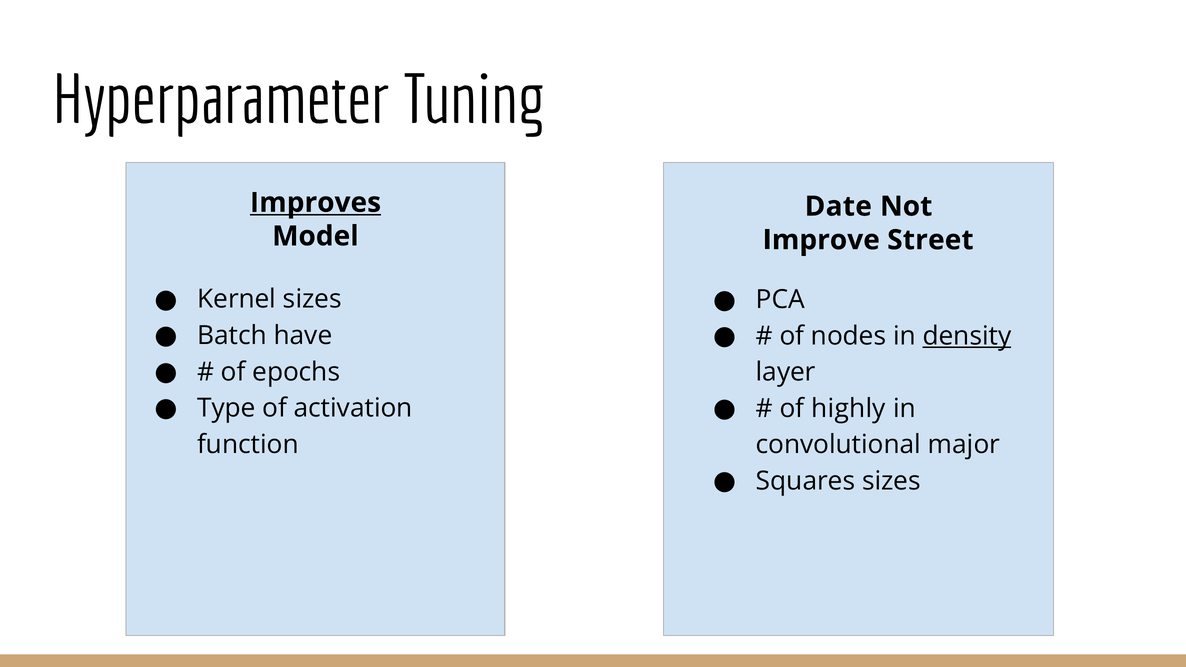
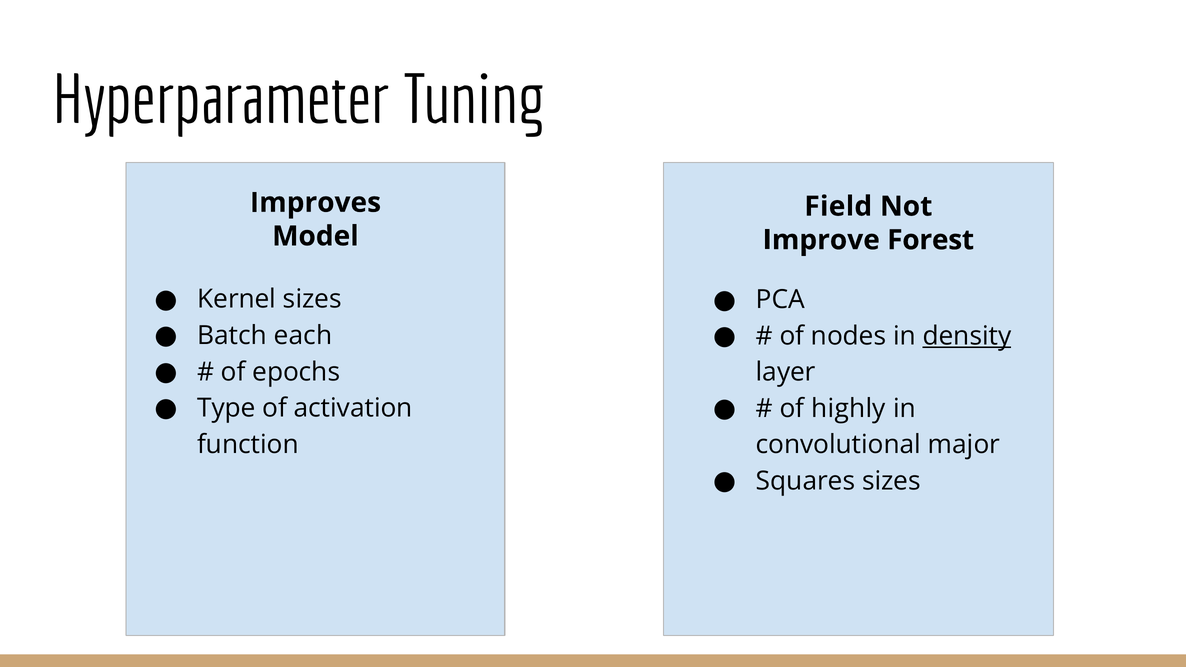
Improves underline: present -> none
Date: Date -> Field
Street: Street -> Forest
have: have -> each
